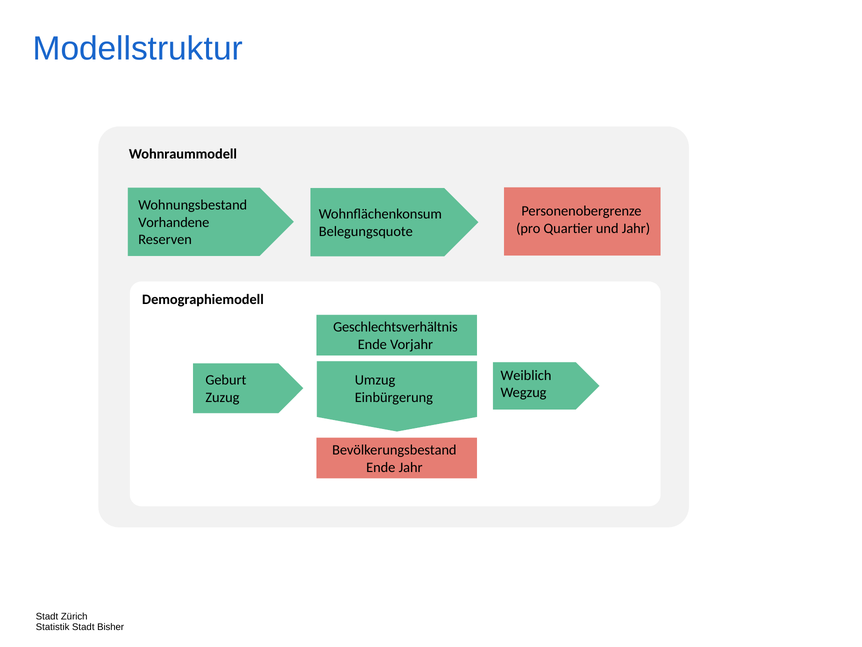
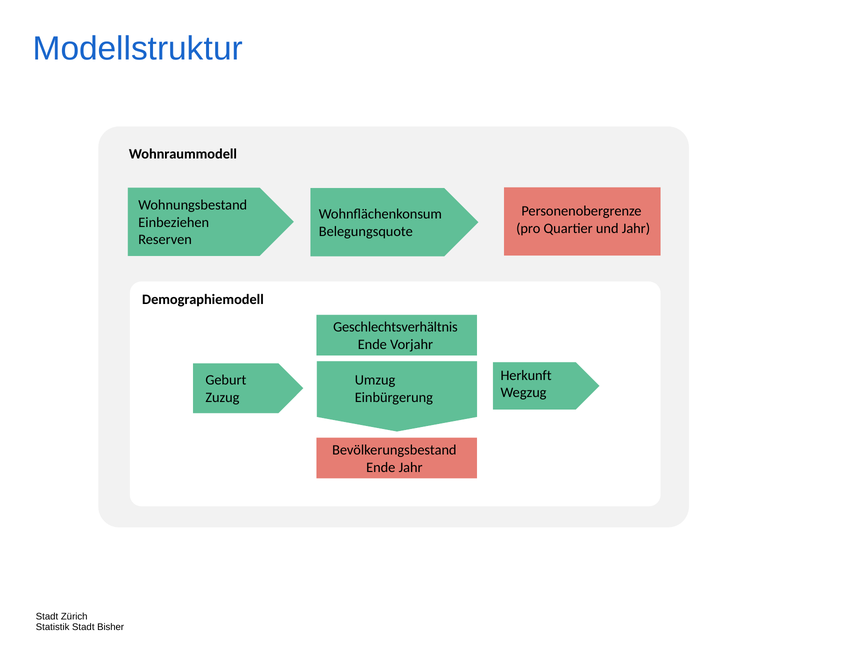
Vorhandene: Vorhandene -> Einbeziehen
Weiblich: Weiblich -> Herkunft
